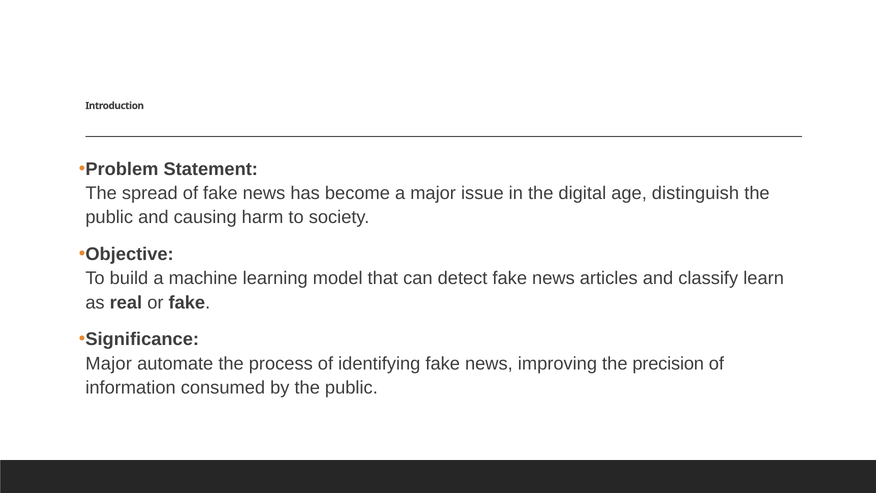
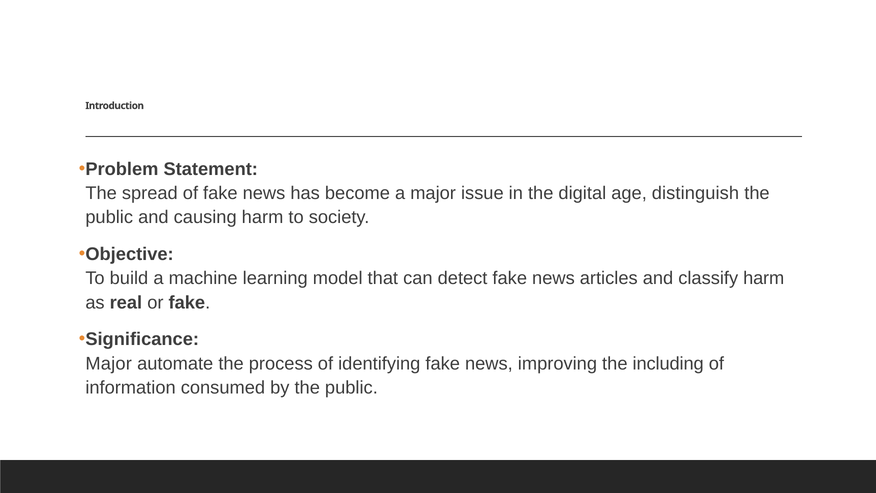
classify learn: learn -> harm
precision: precision -> including
